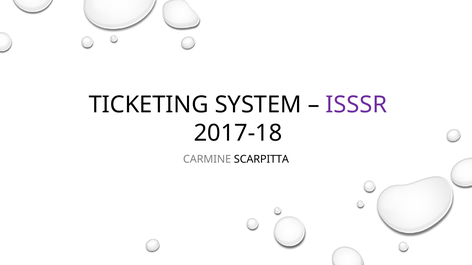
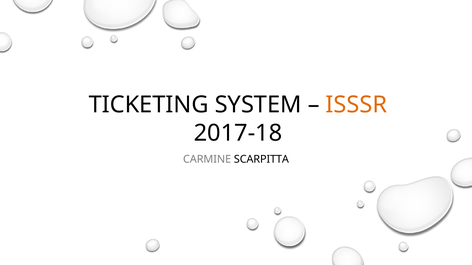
ISSSR colour: purple -> orange
